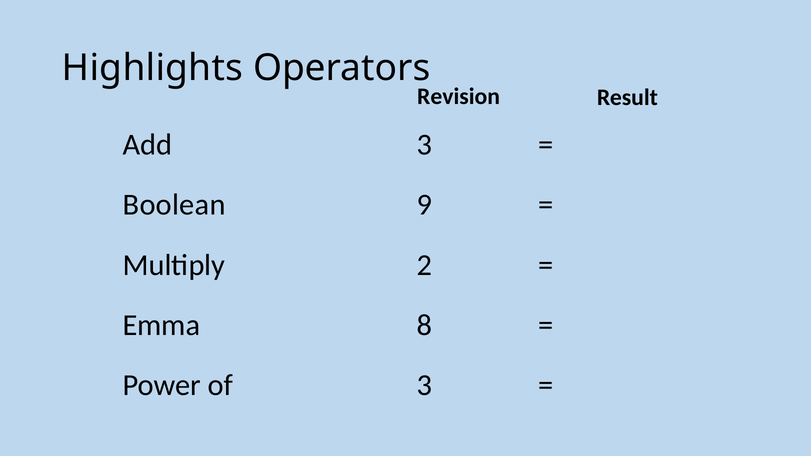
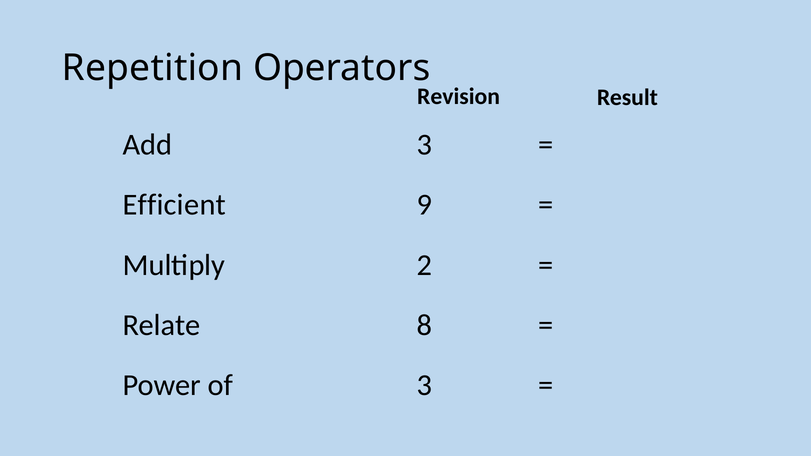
Highlights: Highlights -> Repetition
Boolean: Boolean -> Efficient
Emma: Emma -> Relate
